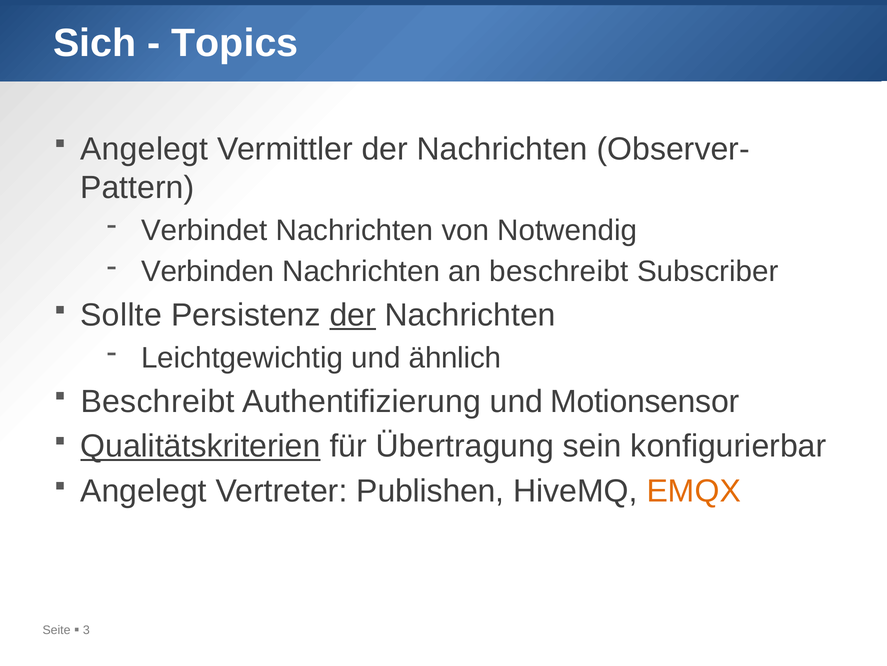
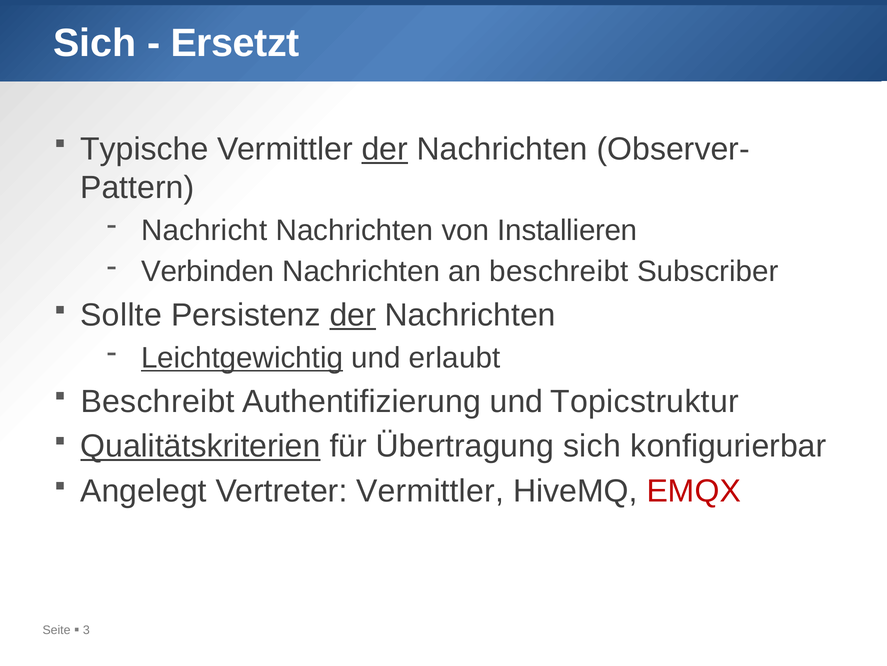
Topics: Topics -> Ersetzt
Angelegt at (144, 149): Angelegt -> Typische
der at (385, 149) underline: none -> present
Verbindet: Verbindet -> Nachricht
Notwendig: Notwendig -> Installieren
Leichtgewichtig underline: none -> present
ähnlich: ähnlich -> erlaubt
Motionsensor: Motionsensor -> Topicstruktur
Übertragung sein: sein -> sich
Vertreter Publishen: Publishen -> Vermittler
EMQX colour: orange -> red
